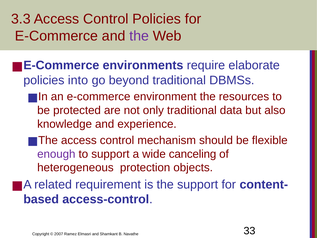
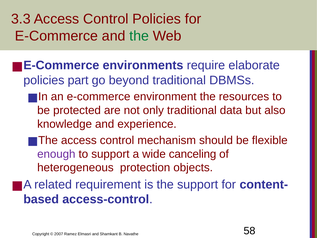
the at (139, 36) colour: purple -> green
into: into -> part
33: 33 -> 58
